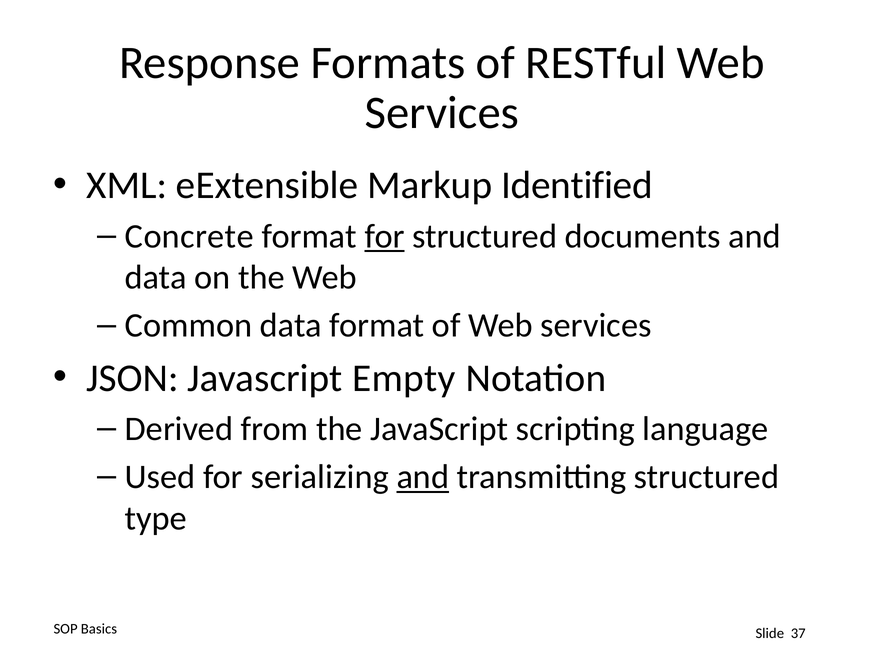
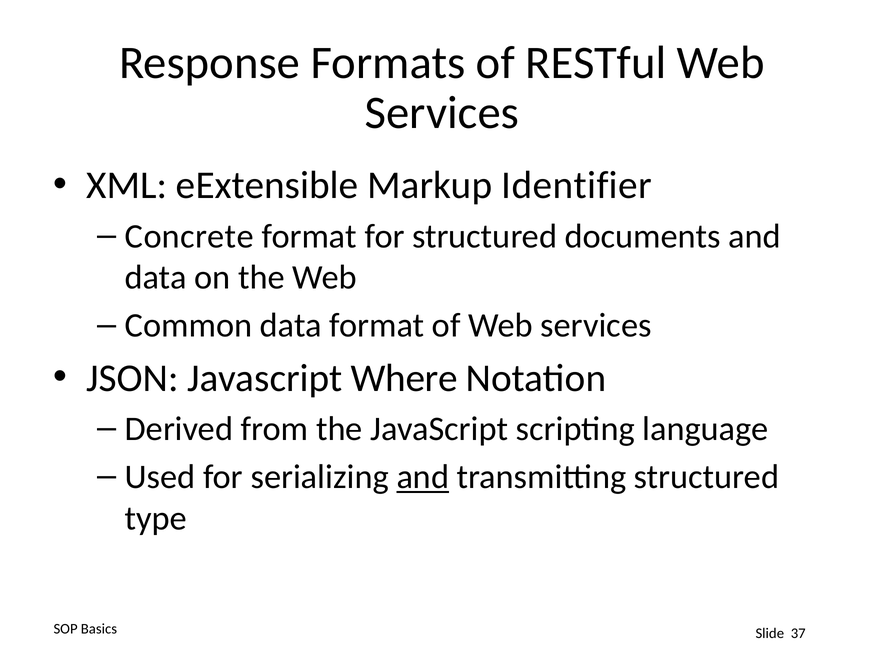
Identified: Identified -> Identifier
for at (385, 236) underline: present -> none
Empty: Empty -> Where
